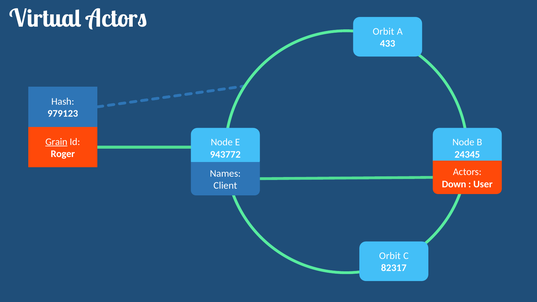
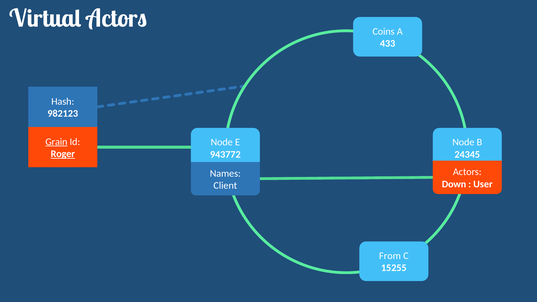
Orbit at (383, 31): Orbit -> Coins
979123: 979123 -> 982123
Roger underline: none -> present
Orbit at (390, 256): Orbit -> From
82317: 82317 -> 15255
